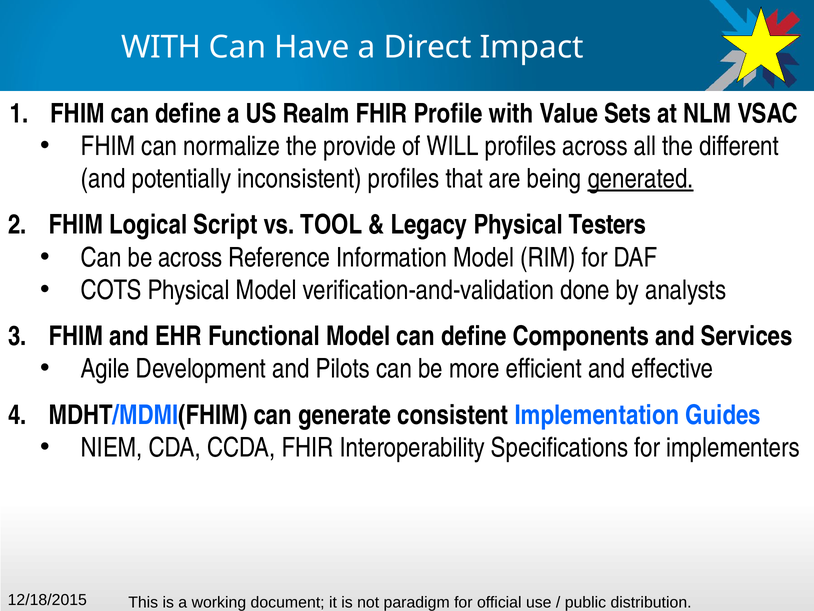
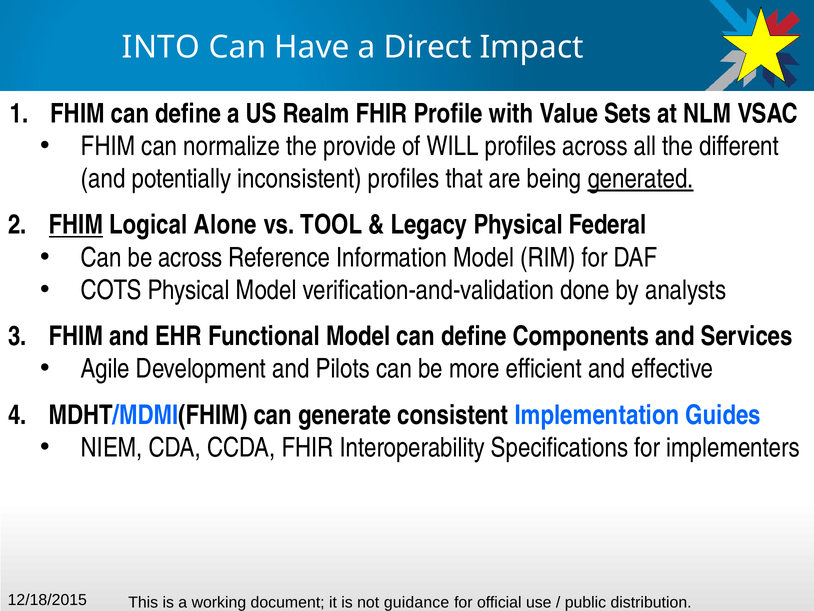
WITH at (161, 47): WITH -> INTO
FHIM at (76, 225) underline: none -> present
Script: Script -> Alone
Testers: Testers -> Federal
paradigm: paradigm -> guidance
